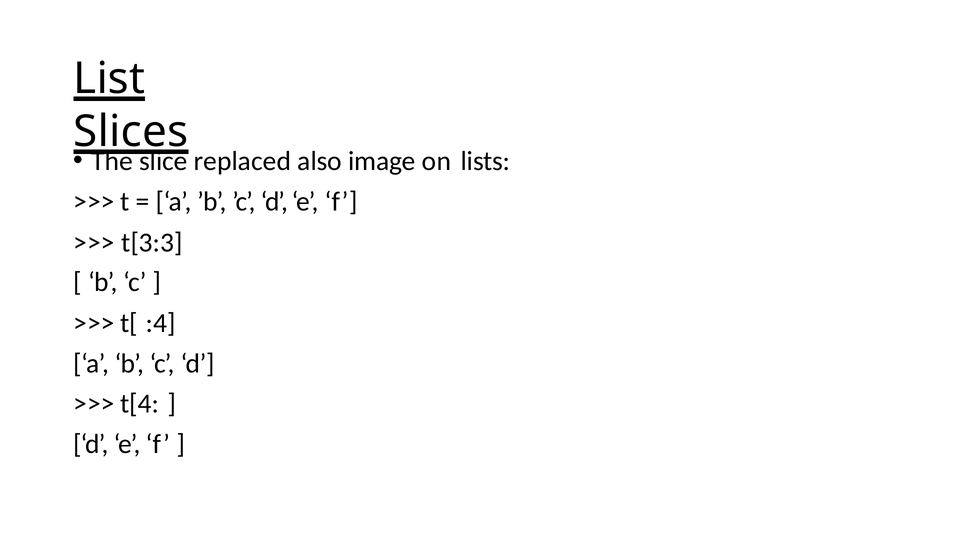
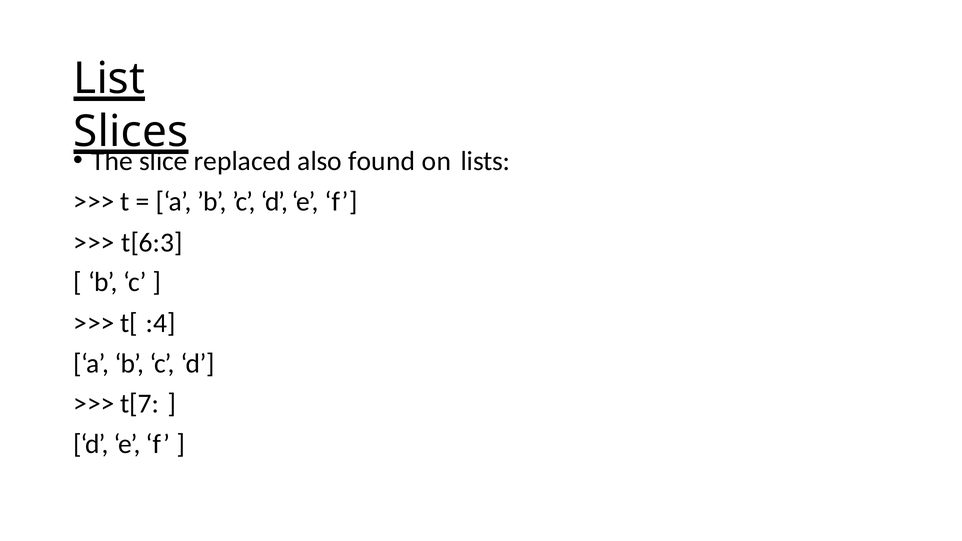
image: image -> found
t[3:3: t[3:3 -> t[6:3
t[4: t[4 -> t[7
